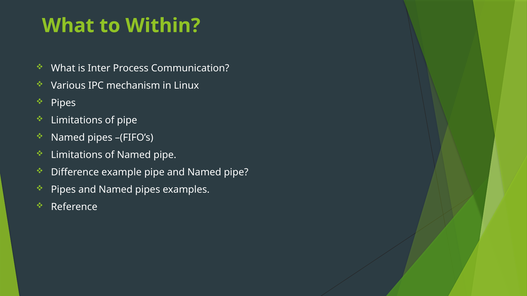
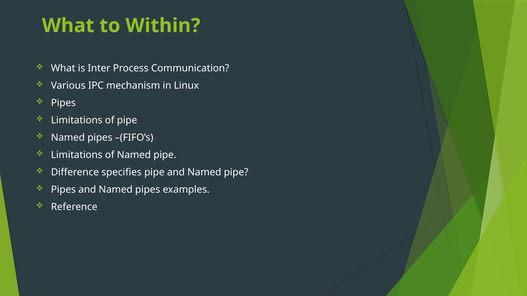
example: example -> specifies
